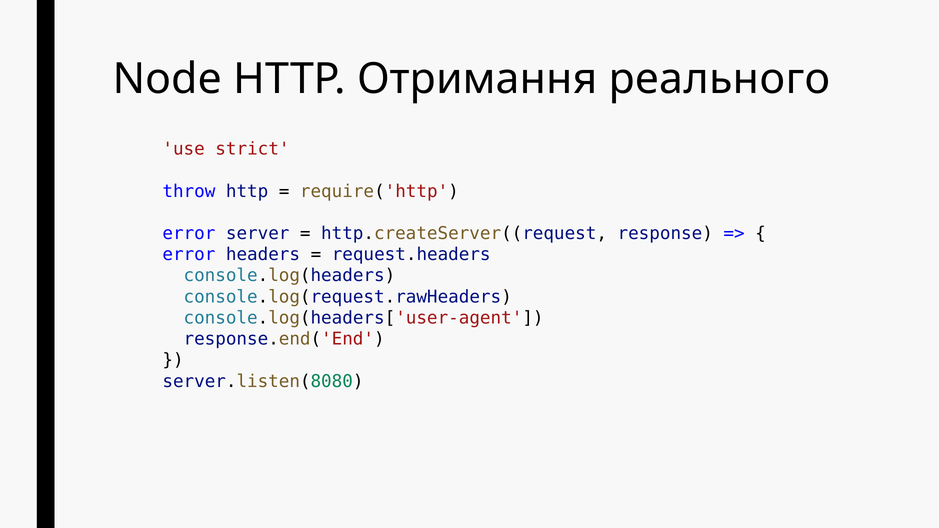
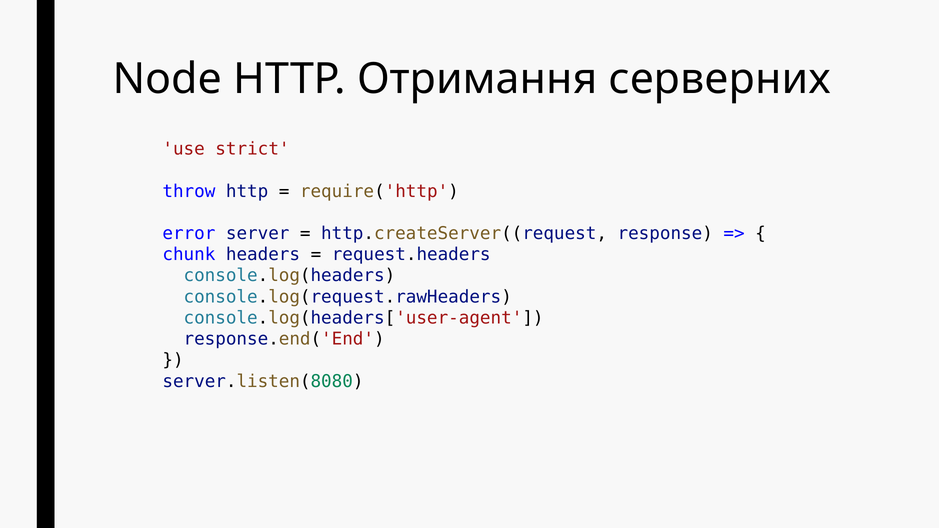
реального: реального -> серверних
error at (189, 255): error -> chunk
